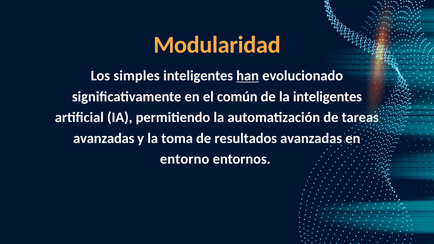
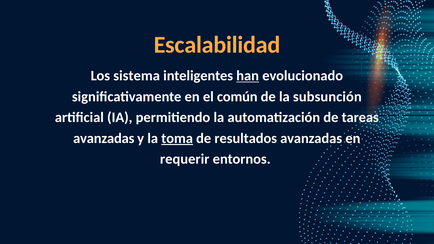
Modularidad: Modularidad -> Escalabilidad
simples: simples -> sistema
la inteligentes: inteligentes -> subsunción
toma underline: none -> present
entorno: entorno -> requerir
